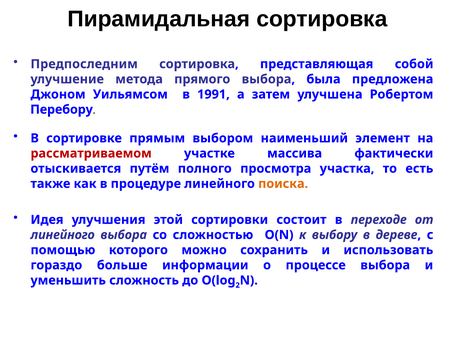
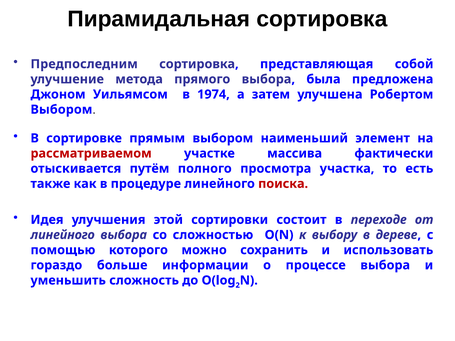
1991: 1991 -> 1974
Перебору at (62, 110): Перебору -> Выбором
поиска colour: orange -> red
